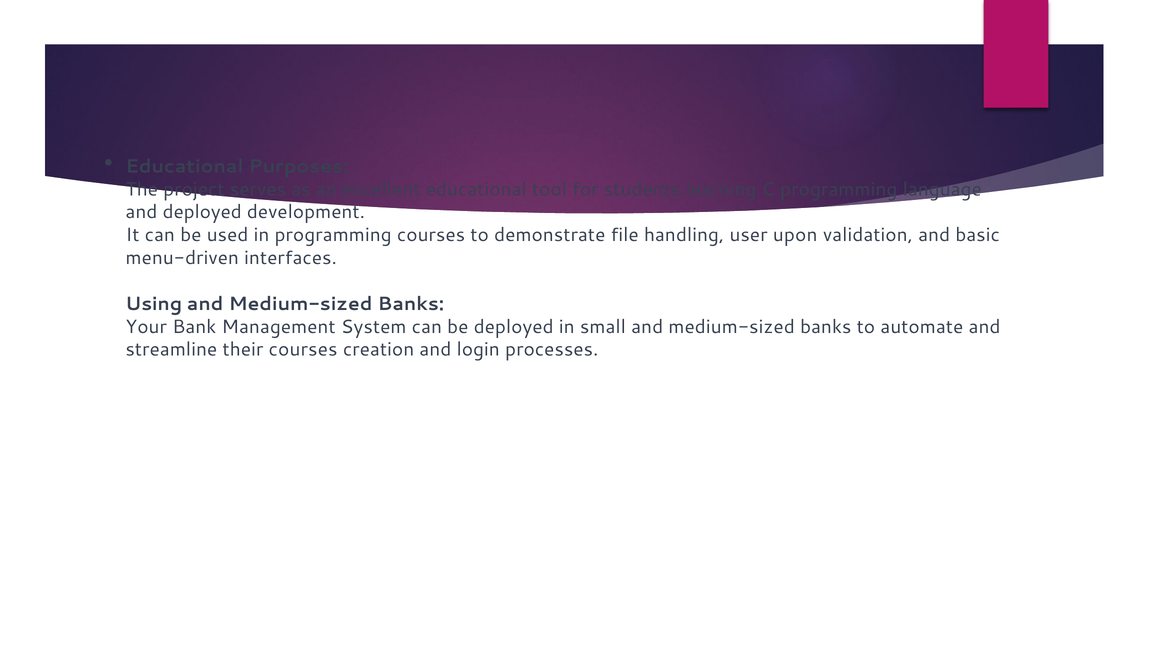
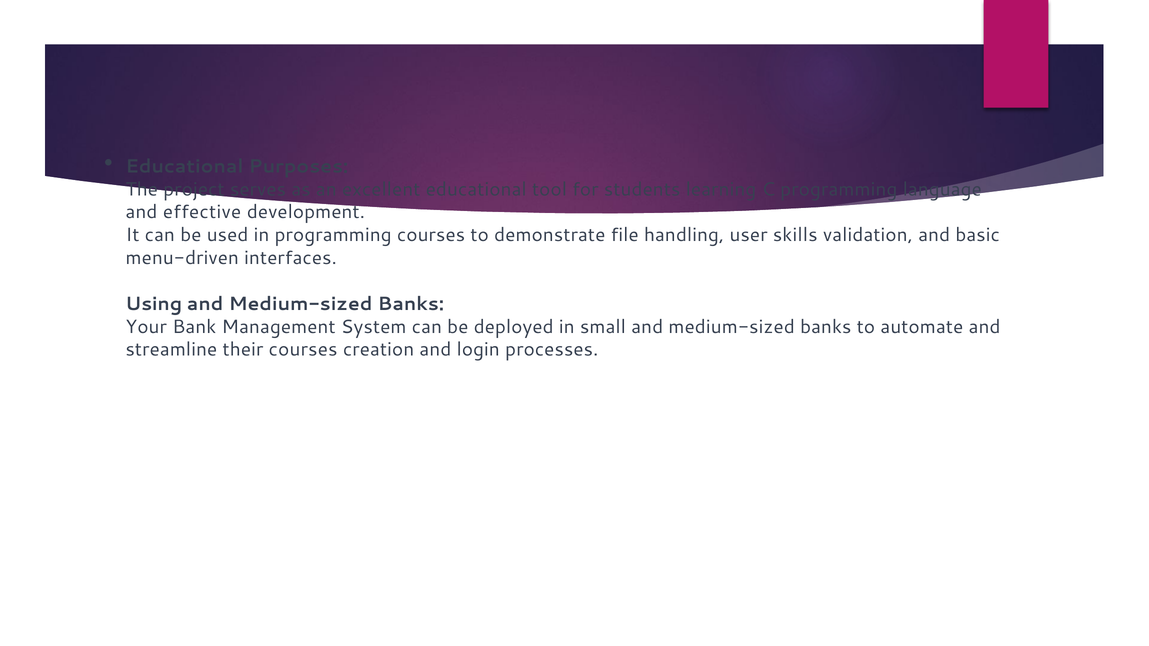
and deployed: deployed -> effective
upon: upon -> skills
